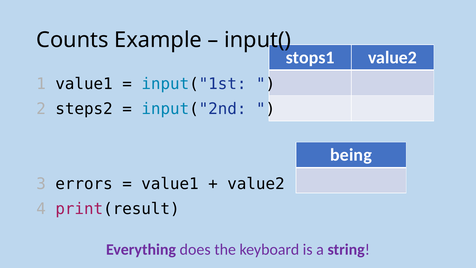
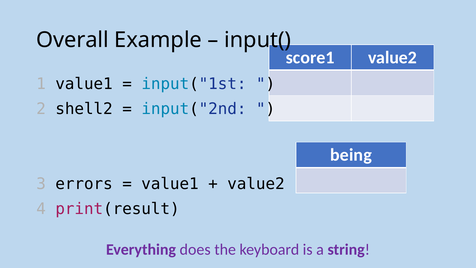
Counts: Counts -> Overall
stops1: stops1 -> score1
steps2: steps2 -> shell2
